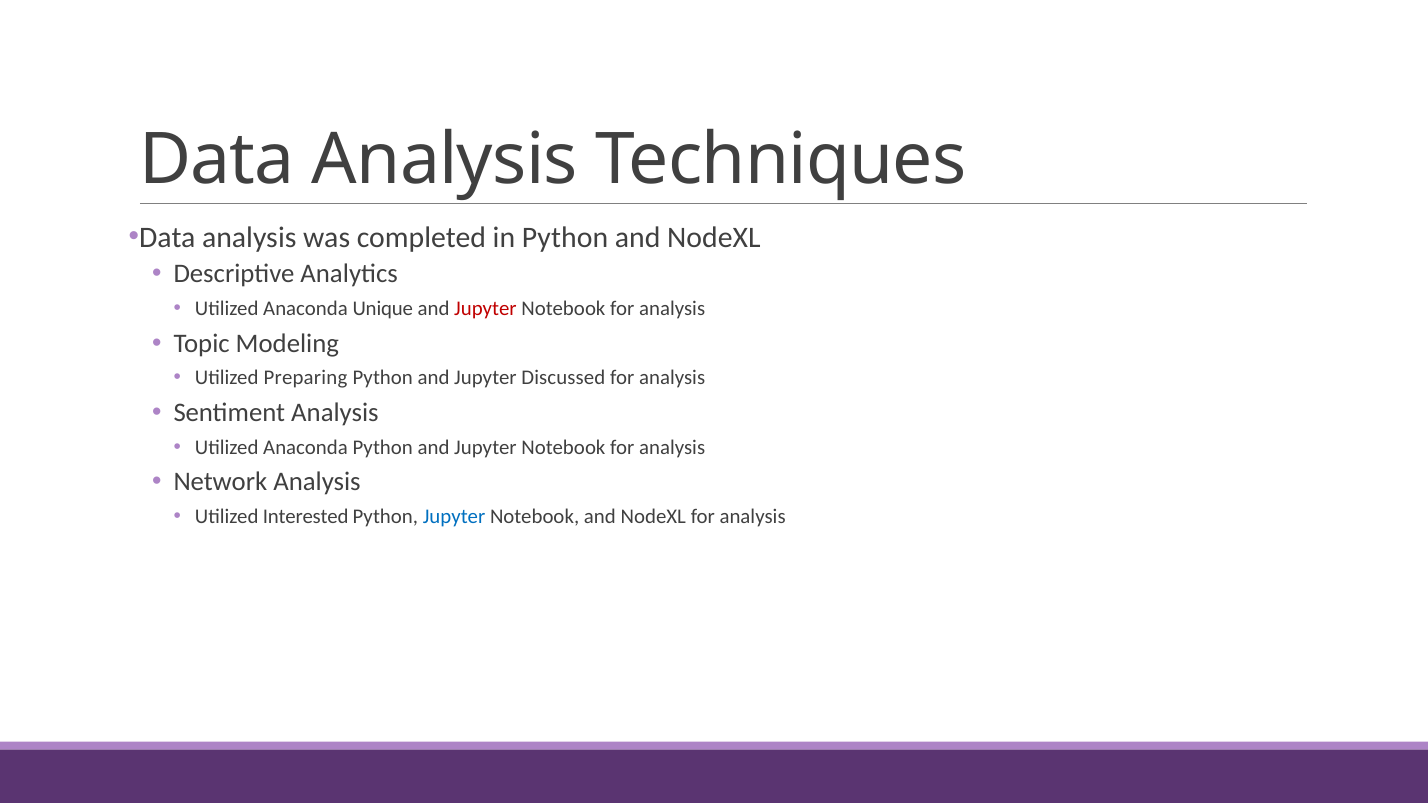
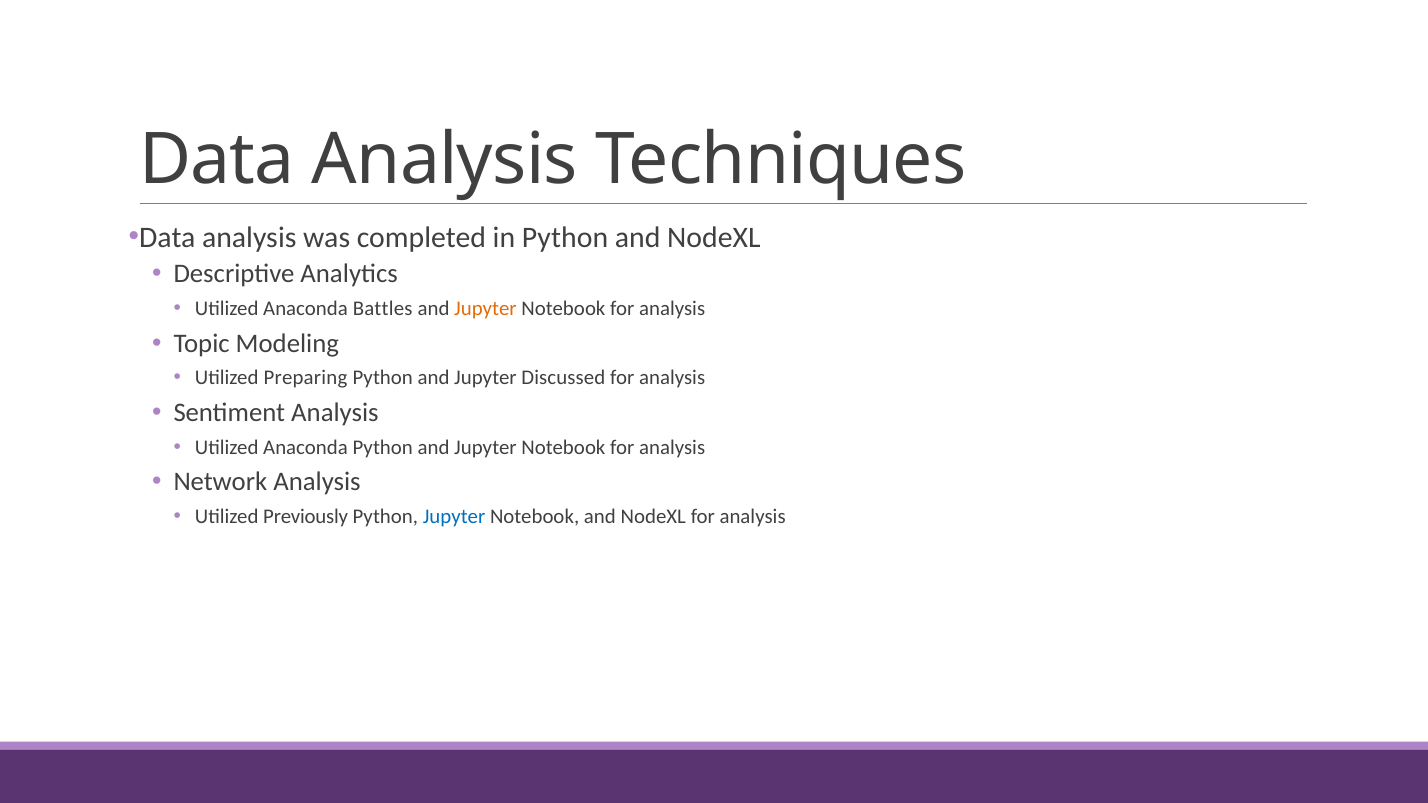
Unique: Unique -> Battles
Jupyter at (485, 309) colour: red -> orange
Interested: Interested -> Previously
